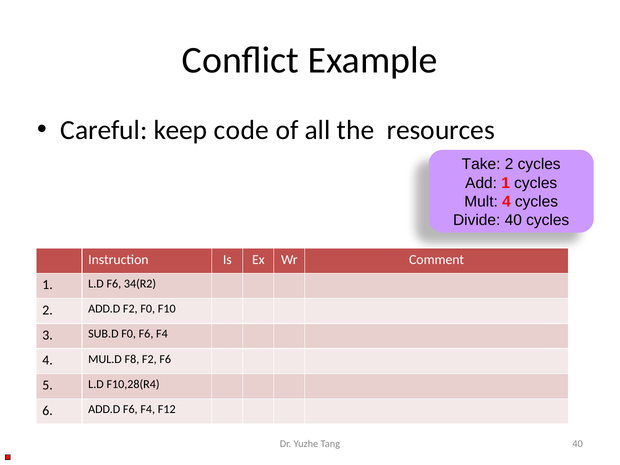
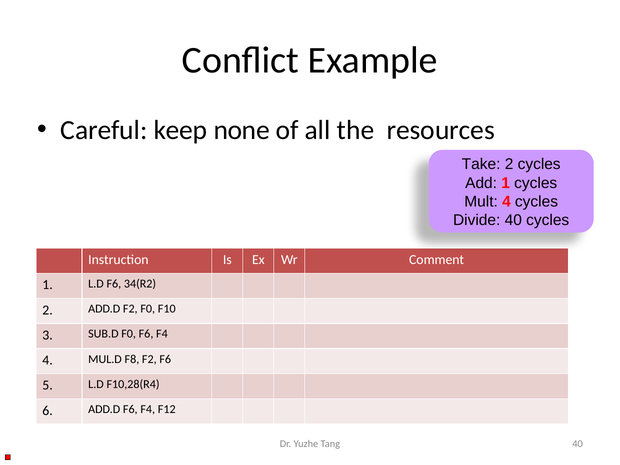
code: code -> none
